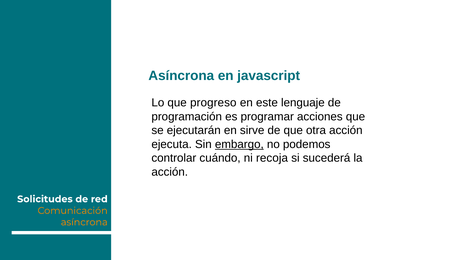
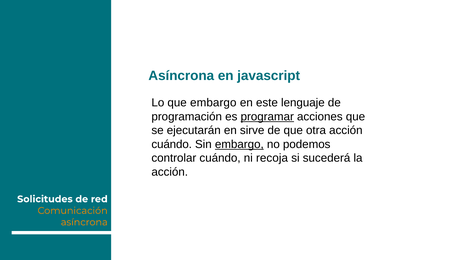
que progreso: progreso -> embargo
programar underline: none -> present
ejecuta at (172, 144): ejecuta -> cuándo
